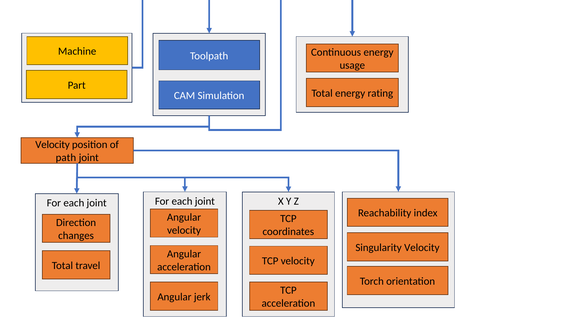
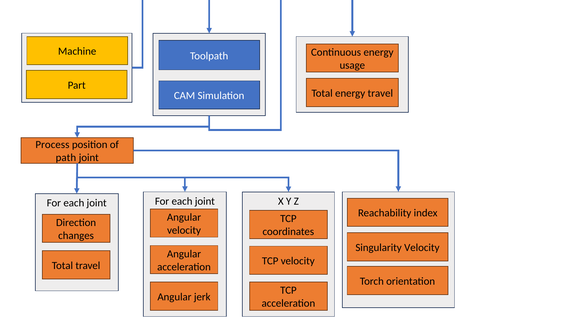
rating at (380, 93): rating -> travel
Velocity at (53, 145): Velocity -> Process
